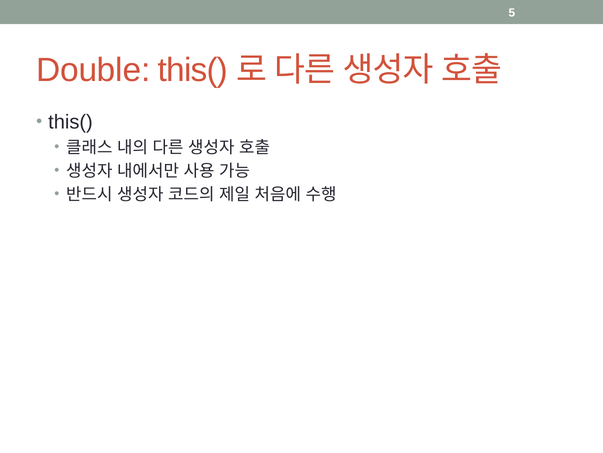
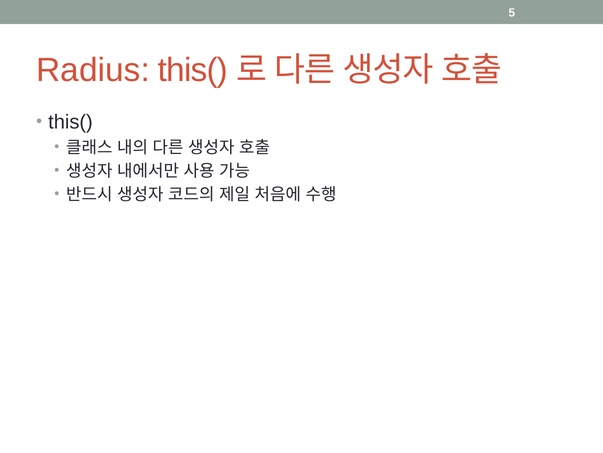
Double: Double -> Radius
